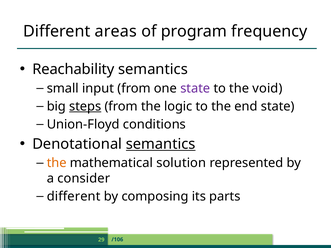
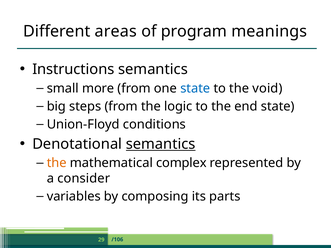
frequency: frequency -> meanings
Reachability: Reachability -> Instructions
input: input -> more
state at (195, 88) colour: purple -> blue
steps underline: present -> none
solution: solution -> complex
different at (74, 197): different -> variables
